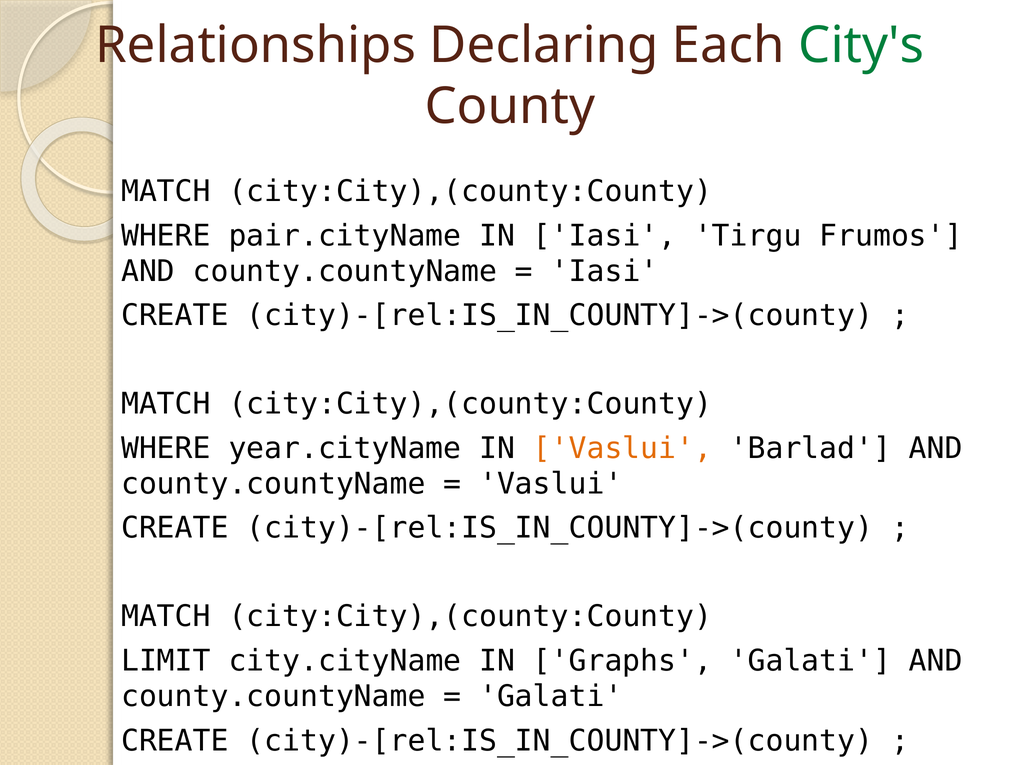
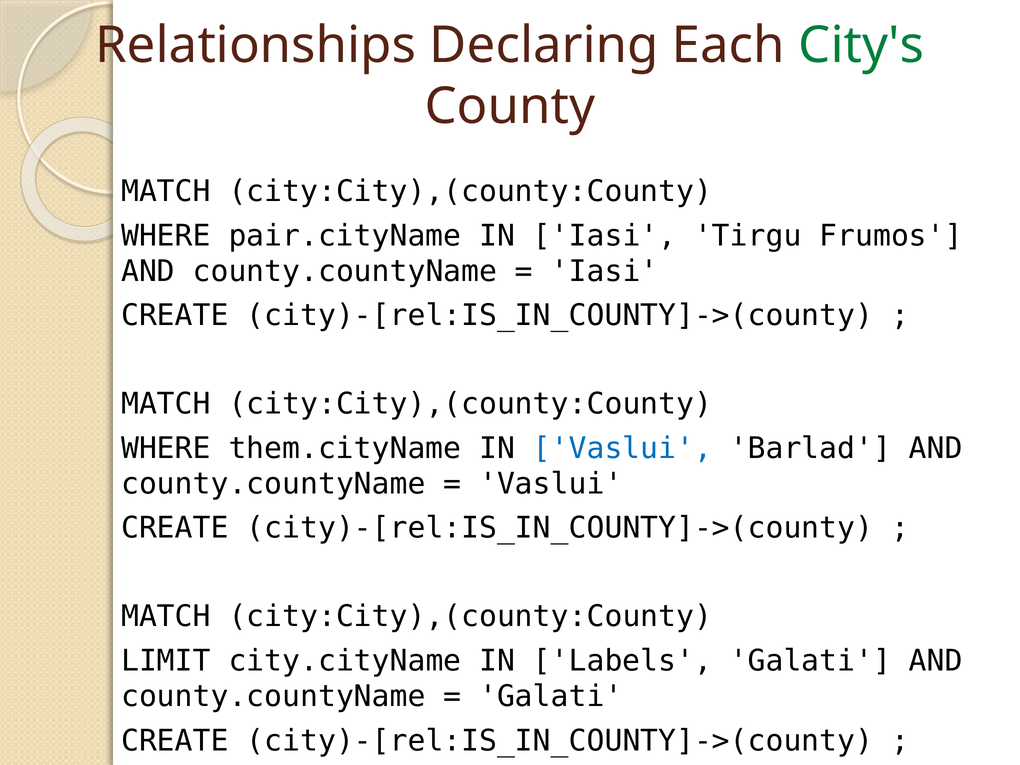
year.cityName: year.cityName -> them.cityName
Vaslui at (622, 448) colour: orange -> blue
Graphs: Graphs -> Labels
